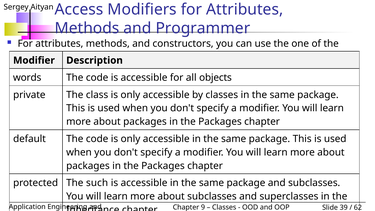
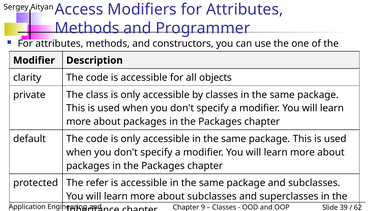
words: words -> clarity
such: such -> refer
